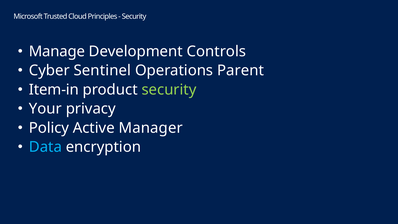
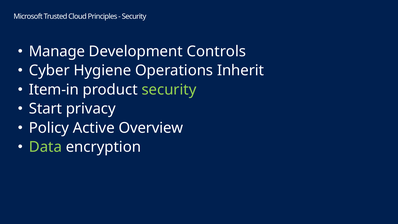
Sentinel: Sentinel -> Hygiene
Parent: Parent -> Inherit
Your: Your -> Start
Manager: Manager -> Overview
Data colour: light blue -> light green
